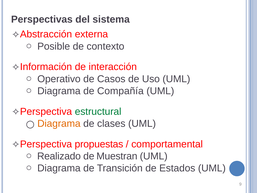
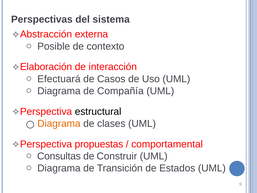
Información: Información -> Elaboración
Operativo: Operativo -> Efectuará
estructural colour: green -> black
Realizado: Realizado -> Consultas
Muestran: Muestran -> Construir
